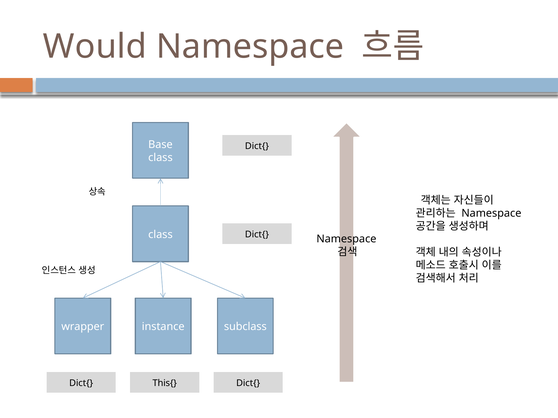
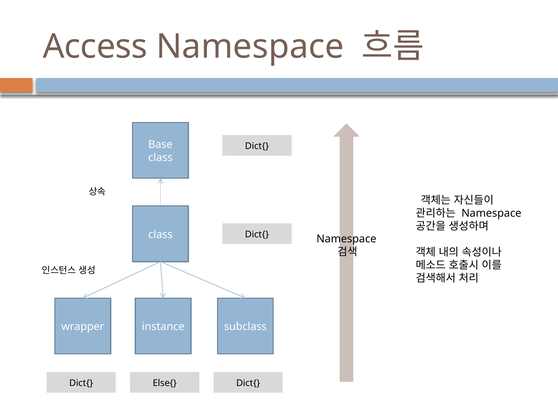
Would: Would -> Access
This{: This{ -> Else{
